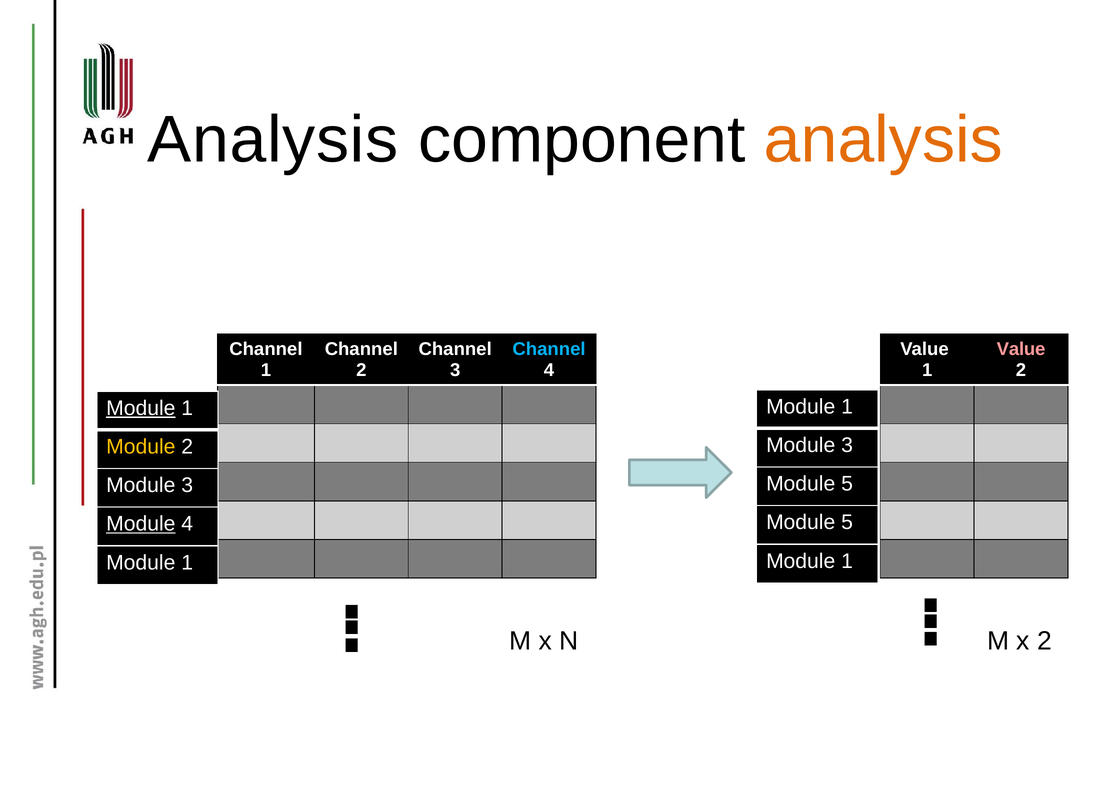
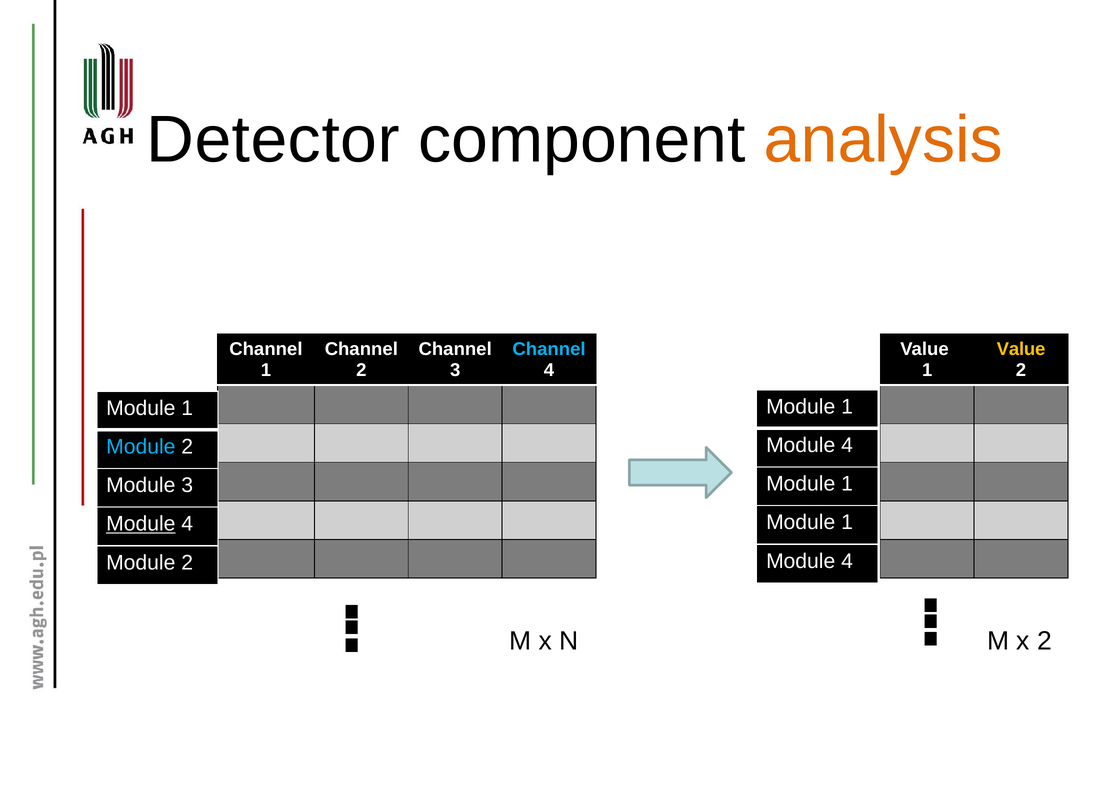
Analysis at (273, 140): Analysis -> Detector
Value at (1021, 350) colour: pink -> yellow
Module at (141, 408) underline: present -> none
3 at (847, 446): 3 -> 4
Module at (141, 447) colour: yellow -> light blue
5 at (847, 484): 5 -> 1
5 at (847, 523): 5 -> 1
1 at (847, 561): 1 -> 4
1 at (187, 563): 1 -> 2
